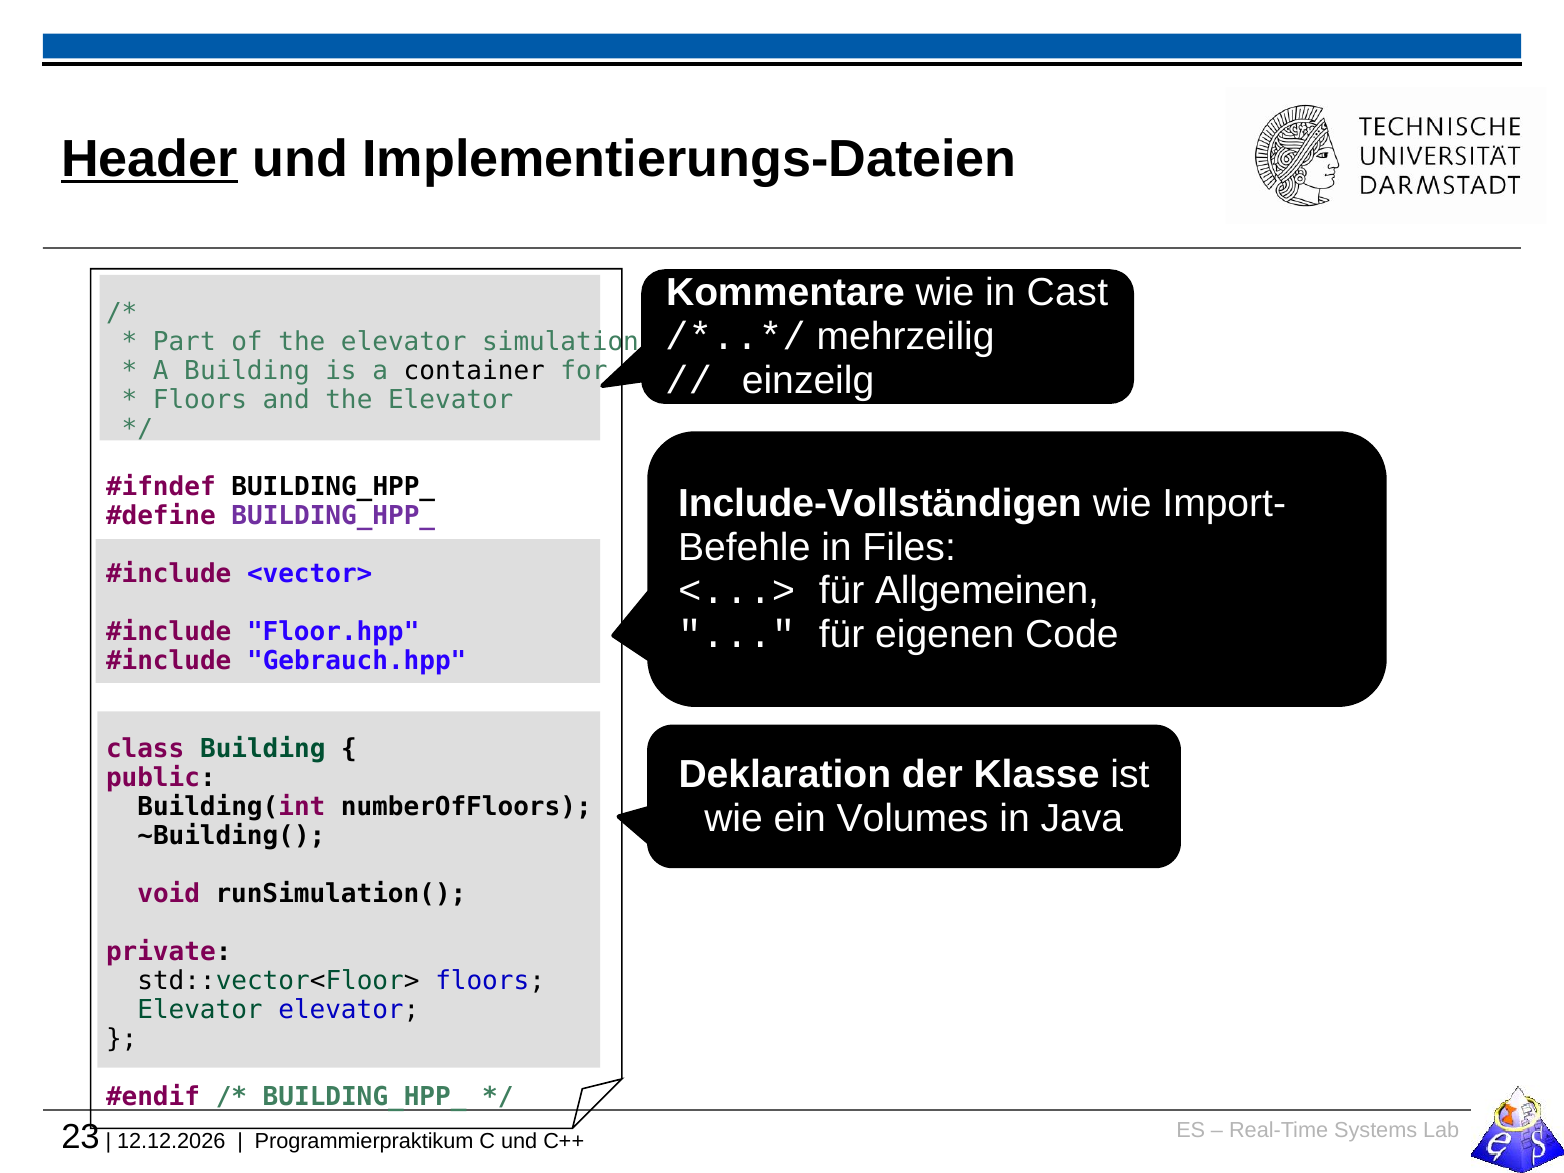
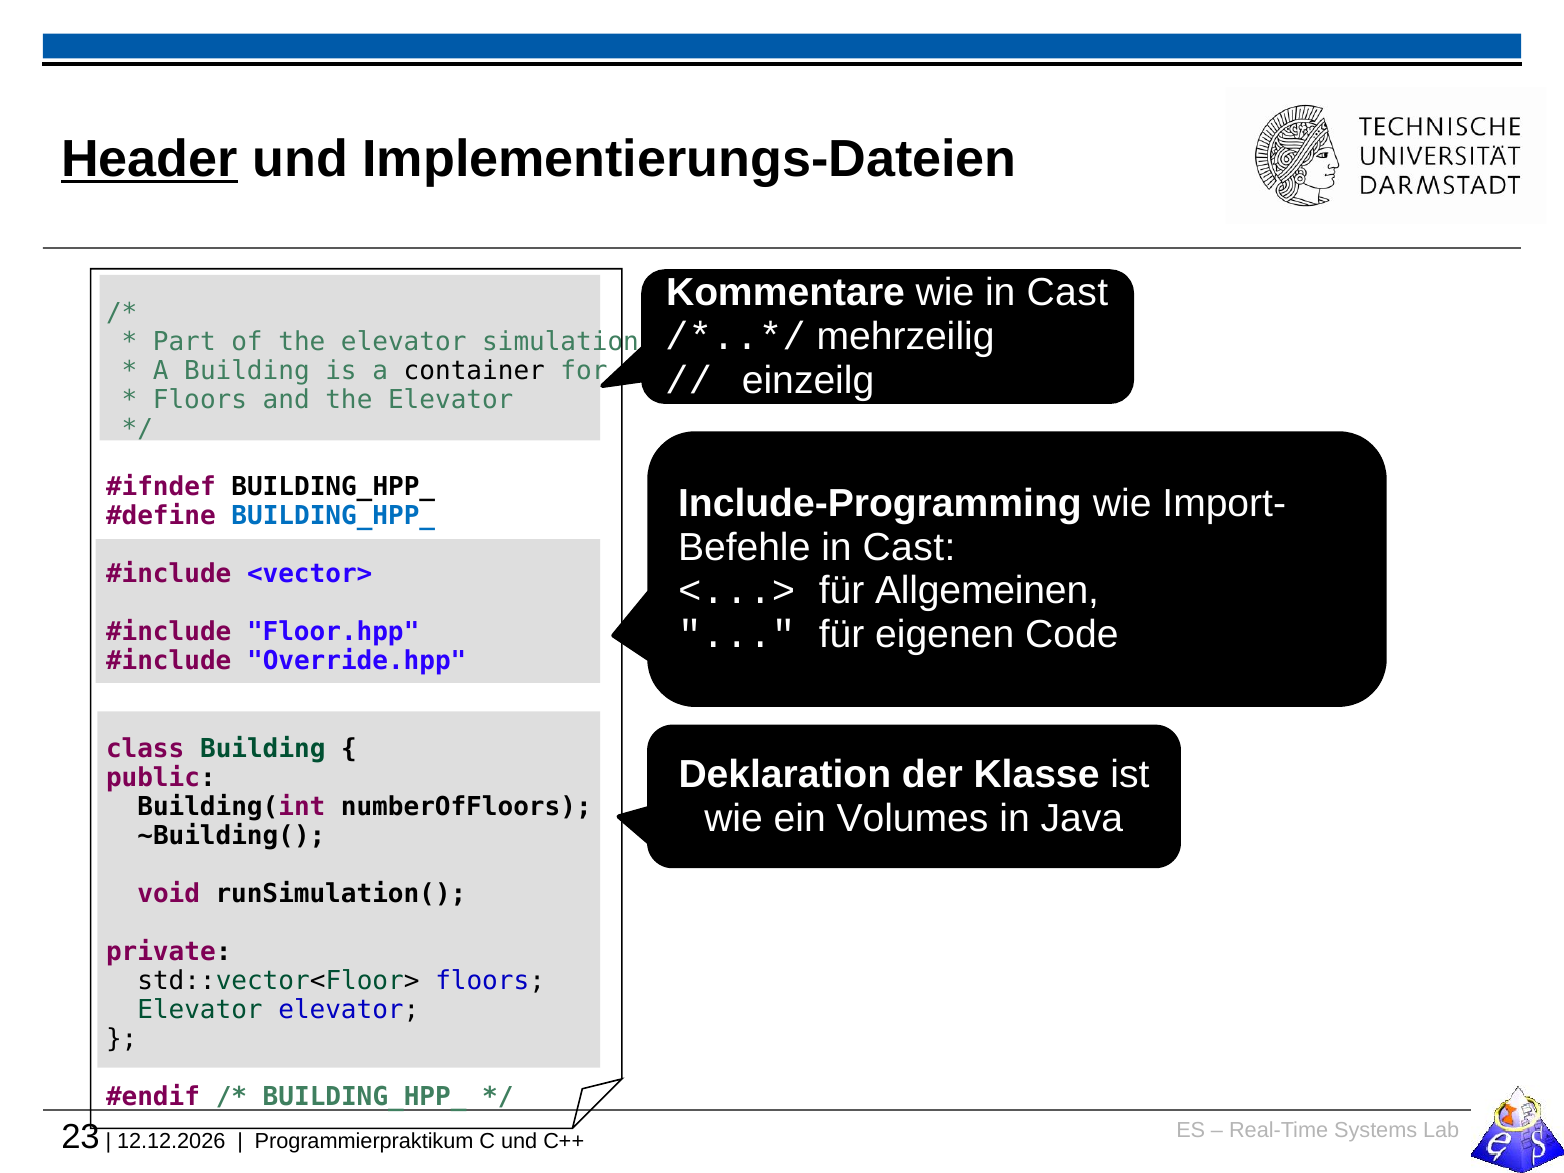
Include-Vollständigen: Include-Vollständigen -> Include-Programming
BUILDING_HPP_ at (333, 516) colour: purple -> blue
Files at (909, 547): Files -> Cast
Gebrauch.hpp: Gebrauch.hpp -> Override.hpp
